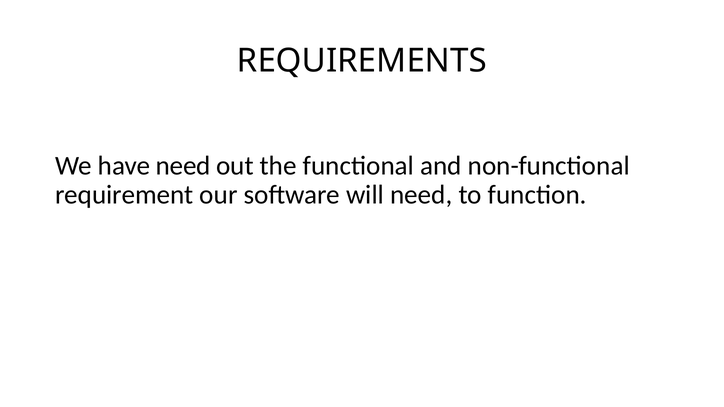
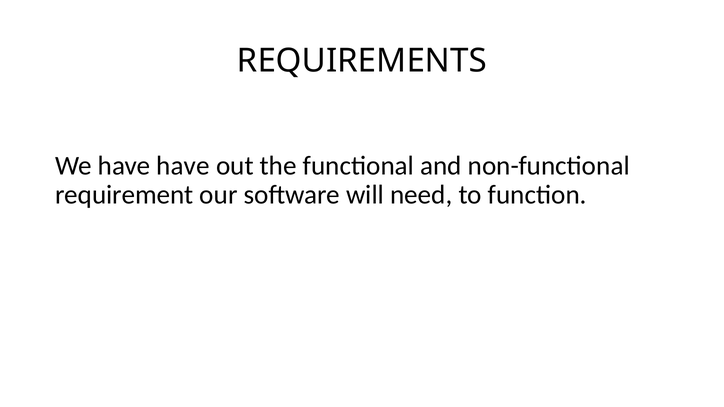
have need: need -> have
